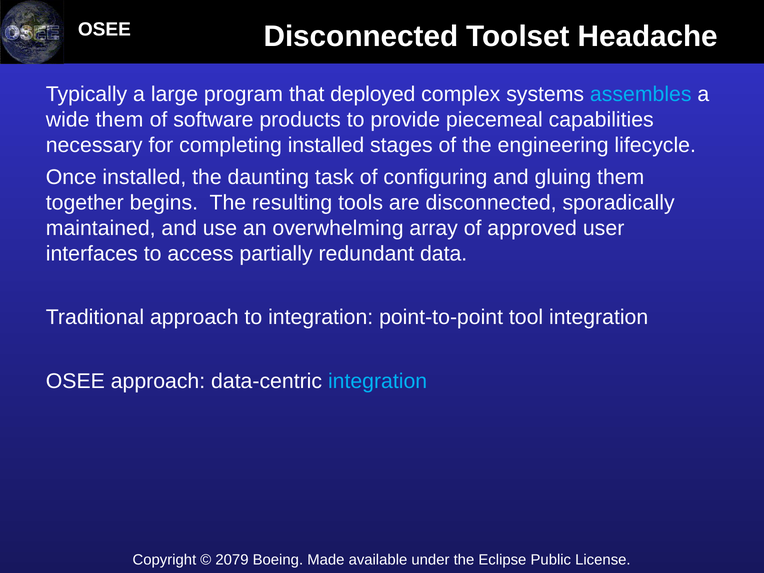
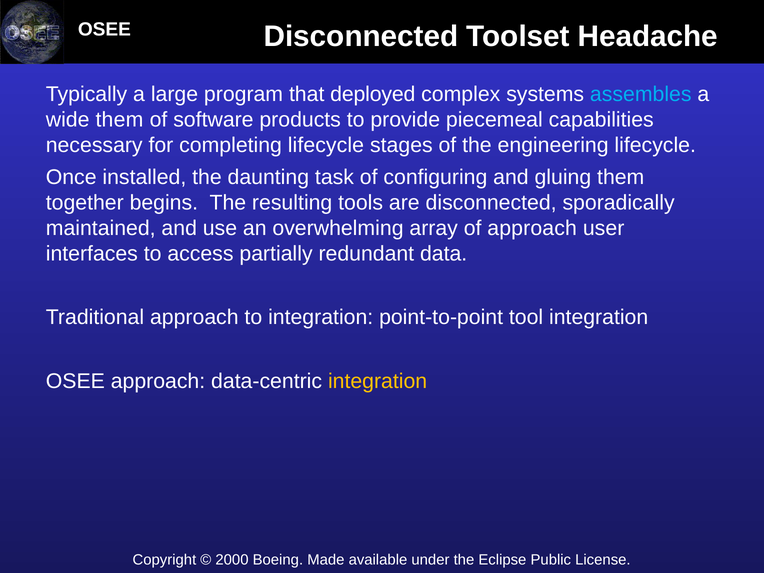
completing installed: installed -> lifecycle
of approved: approved -> approach
integration at (378, 381) colour: light blue -> yellow
2079: 2079 -> 2000
